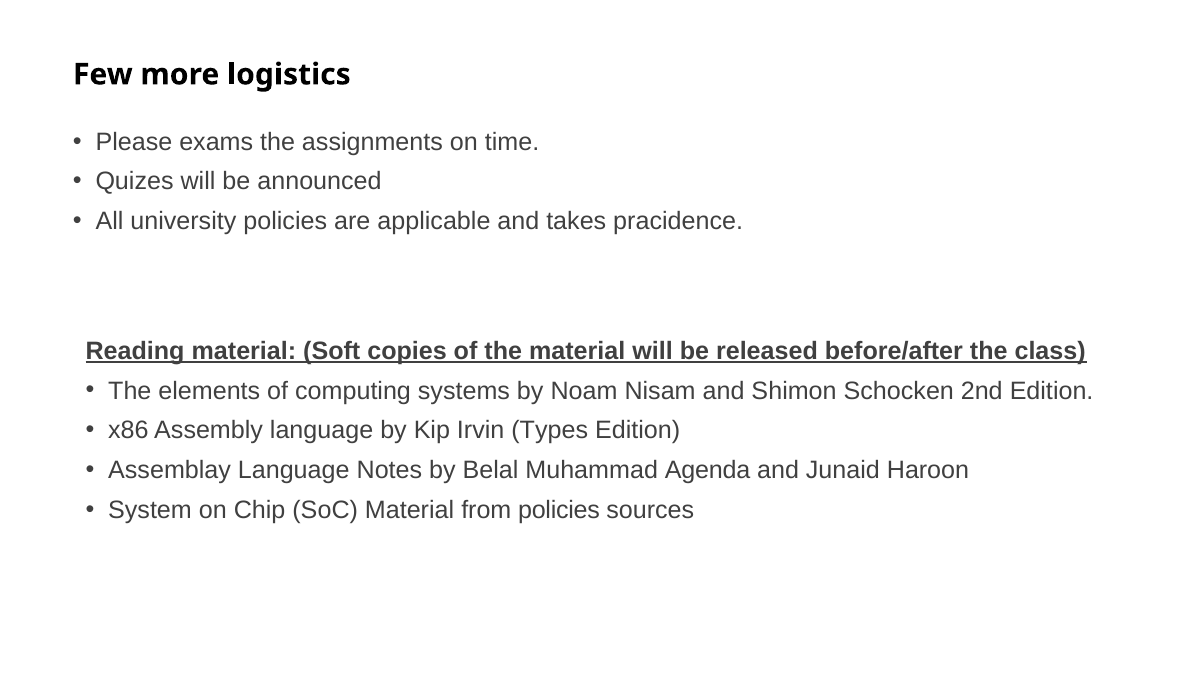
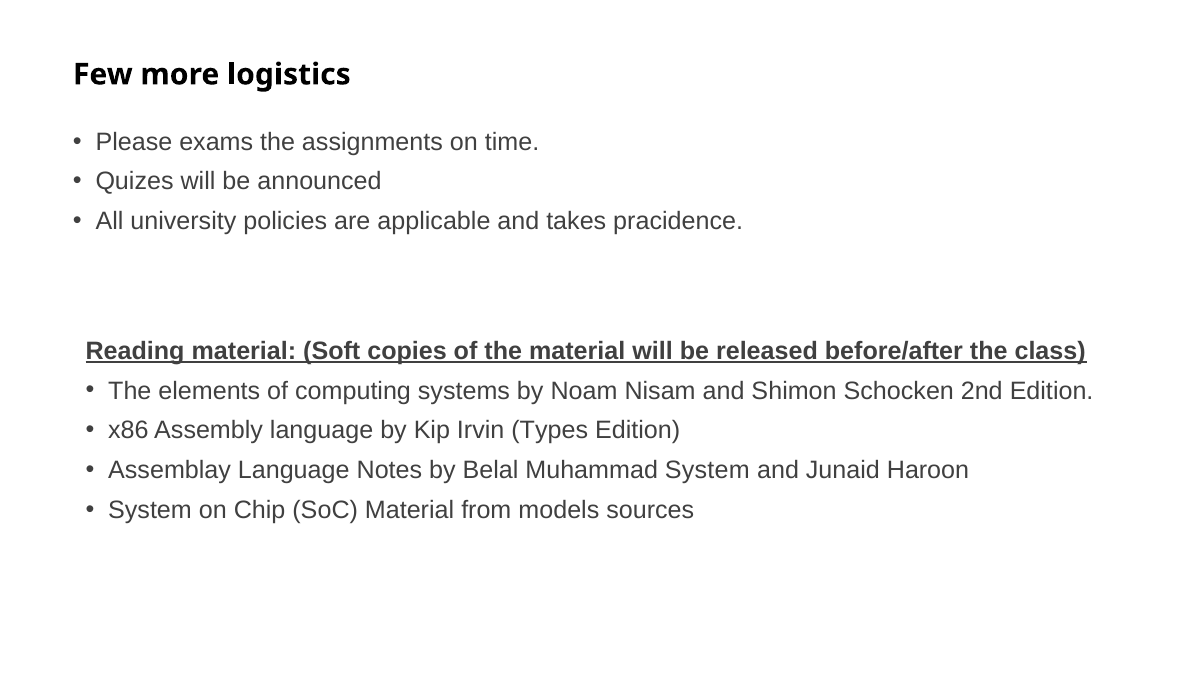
Muhammad Agenda: Agenda -> System
from policies: policies -> models
